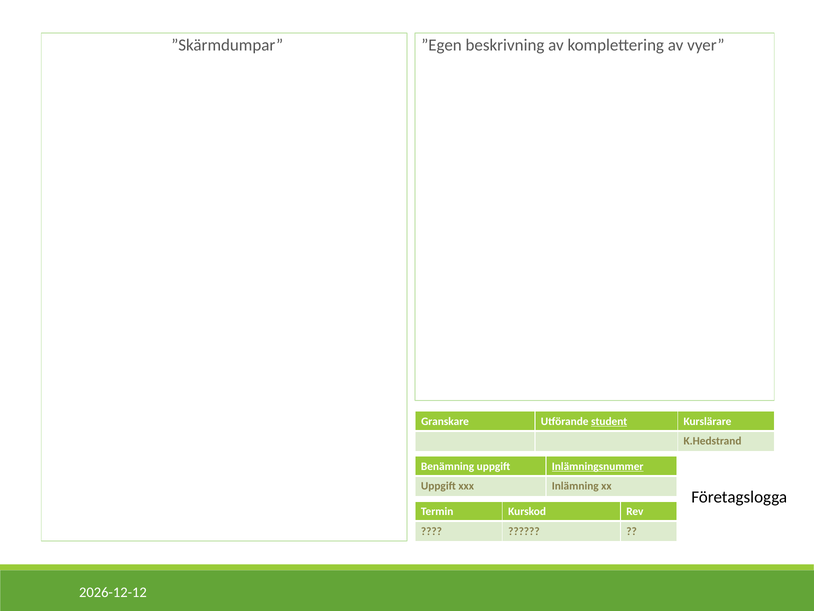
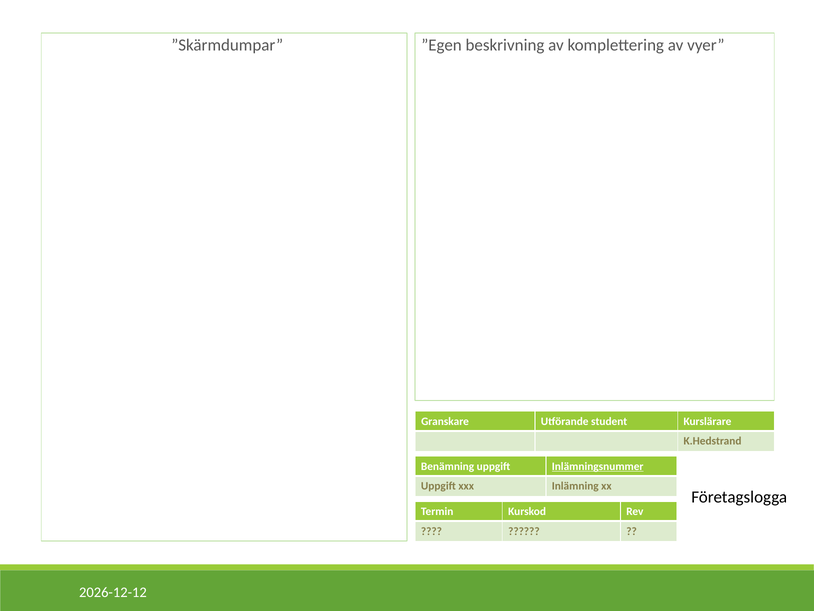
student underline: present -> none
